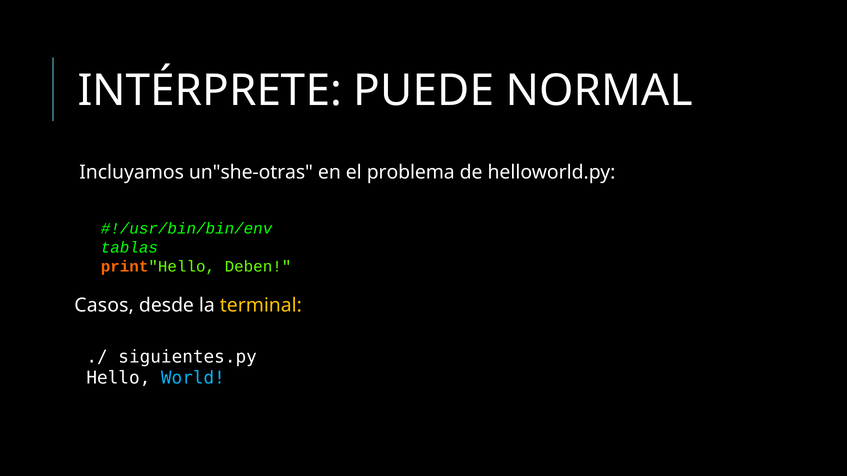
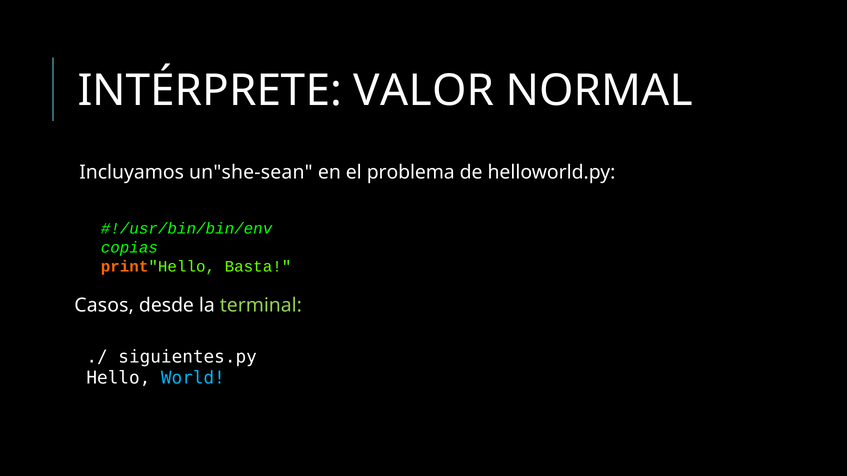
PUEDE: PUEDE -> VALOR
un"she-otras: un"she-otras -> un"she-sean
tablas: tablas -> copias
Deben: Deben -> Basta
terminal colour: yellow -> light green
